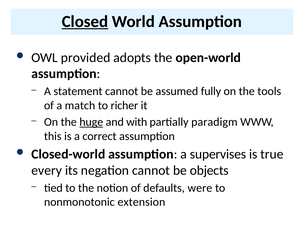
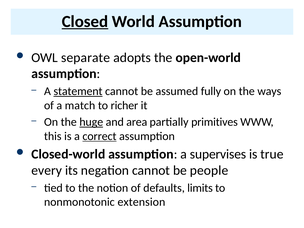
provided: provided -> separate
statement underline: none -> present
tools: tools -> ways
with: with -> area
paradigm: paradigm -> primitives
correct underline: none -> present
objects: objects -> people
were: were -> limits
